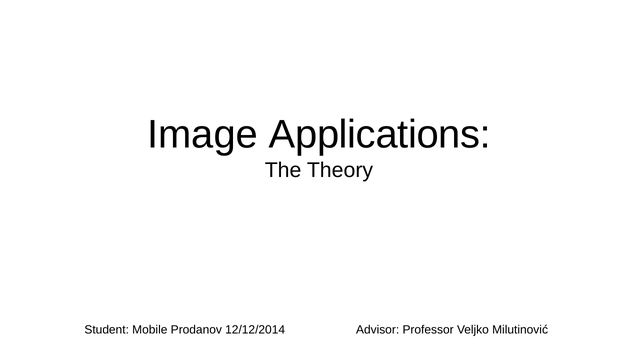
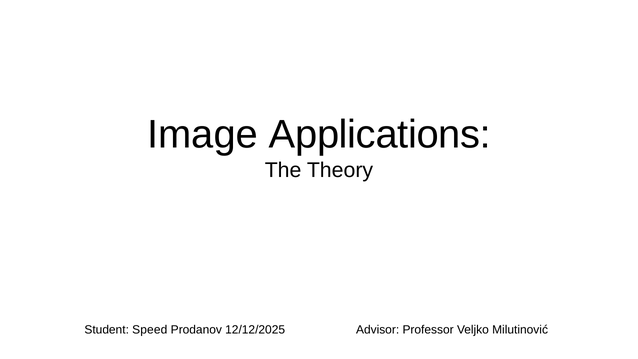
Mobile: Mobile -> Speed
12/12/2014: 12/12/2014 -> 12/12/2025
